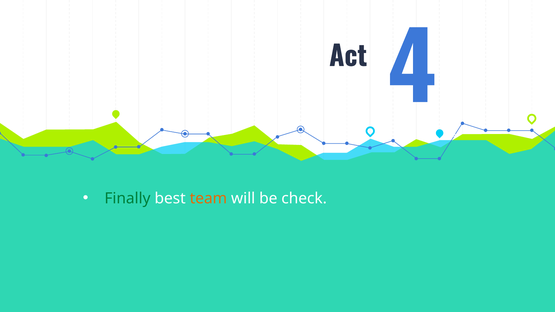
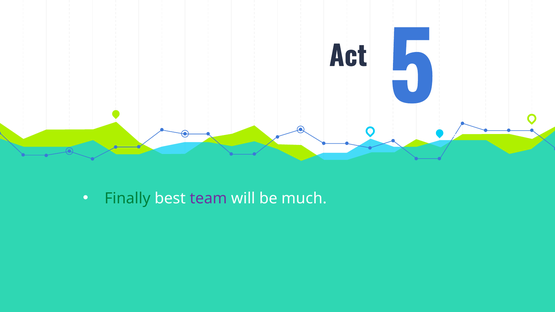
4: 4 -> 5
team colour: orange -> purple
check: check -> much
